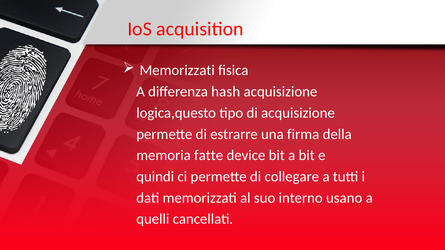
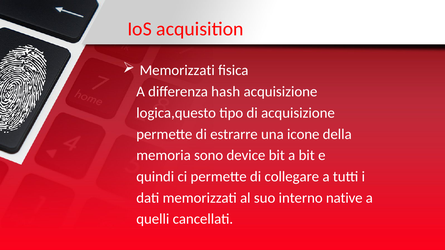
firma: firma -> icone
fatte: fatte -> sono
usano: usano -> native
